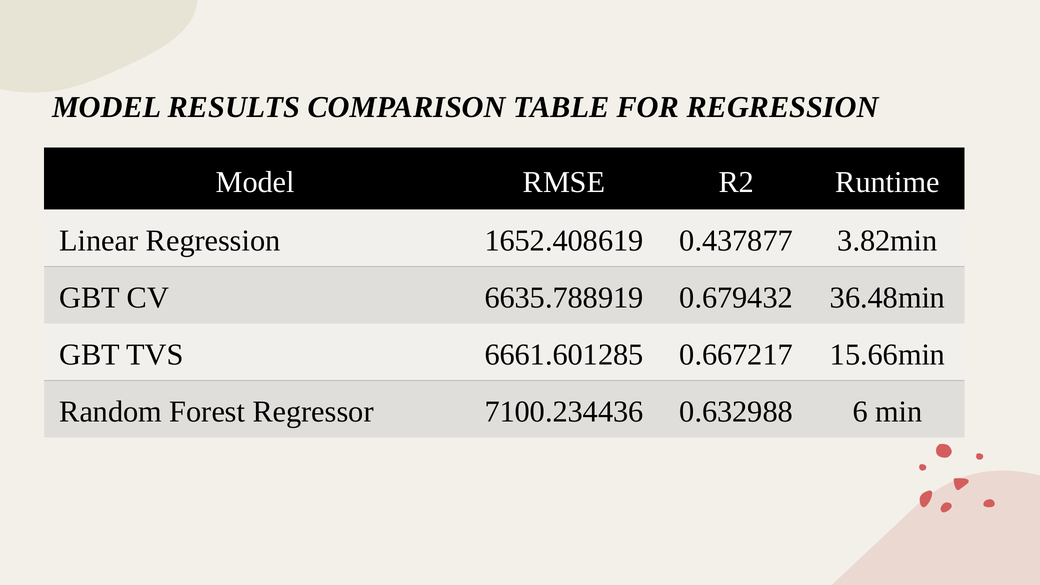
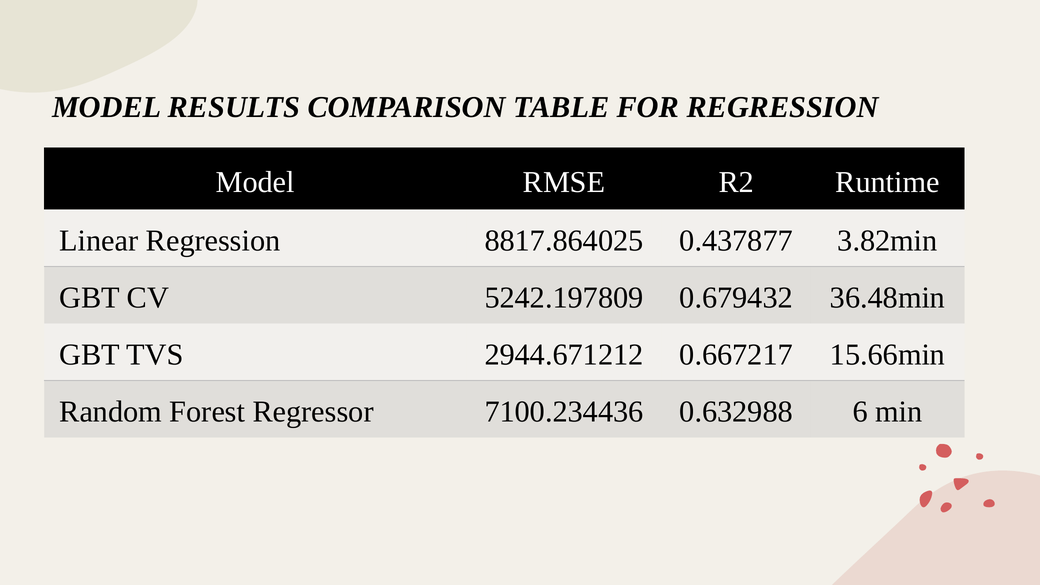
1652.408619: 1652.408619 -> 8817.864025
6635.788919: 6635.788919 -> 5242.197809
6661.601285: 6661.601285 -> 2944.671212
